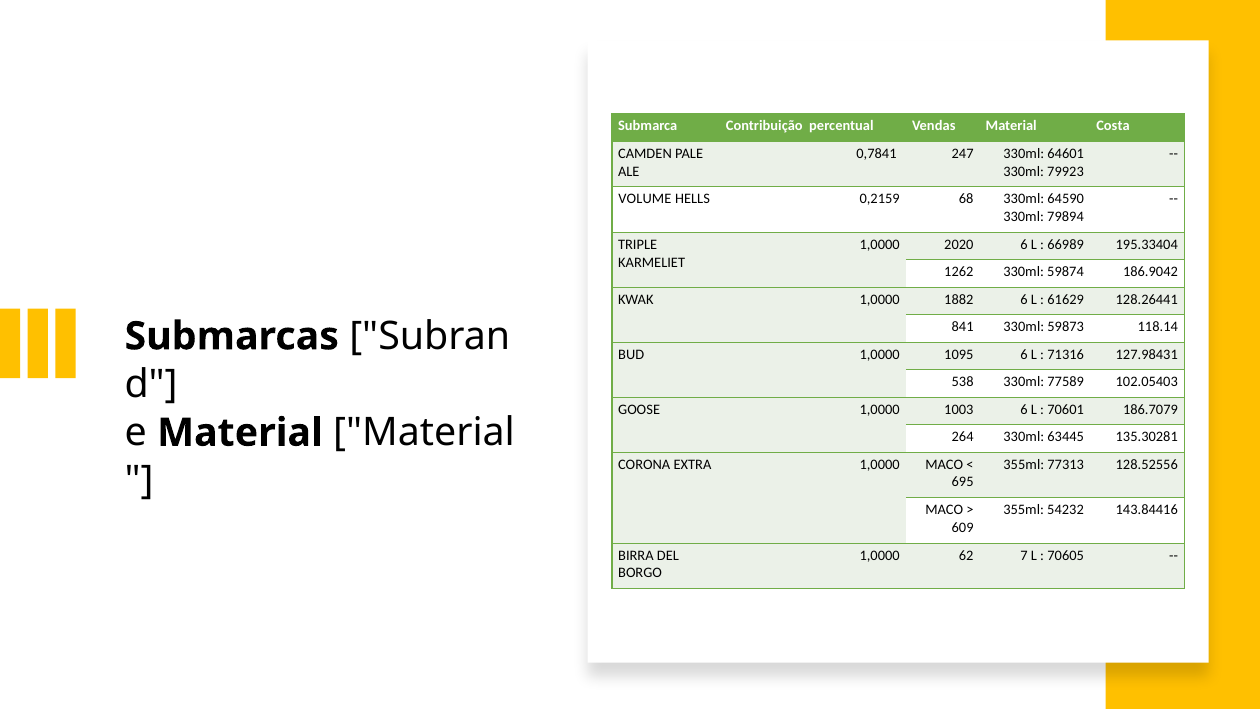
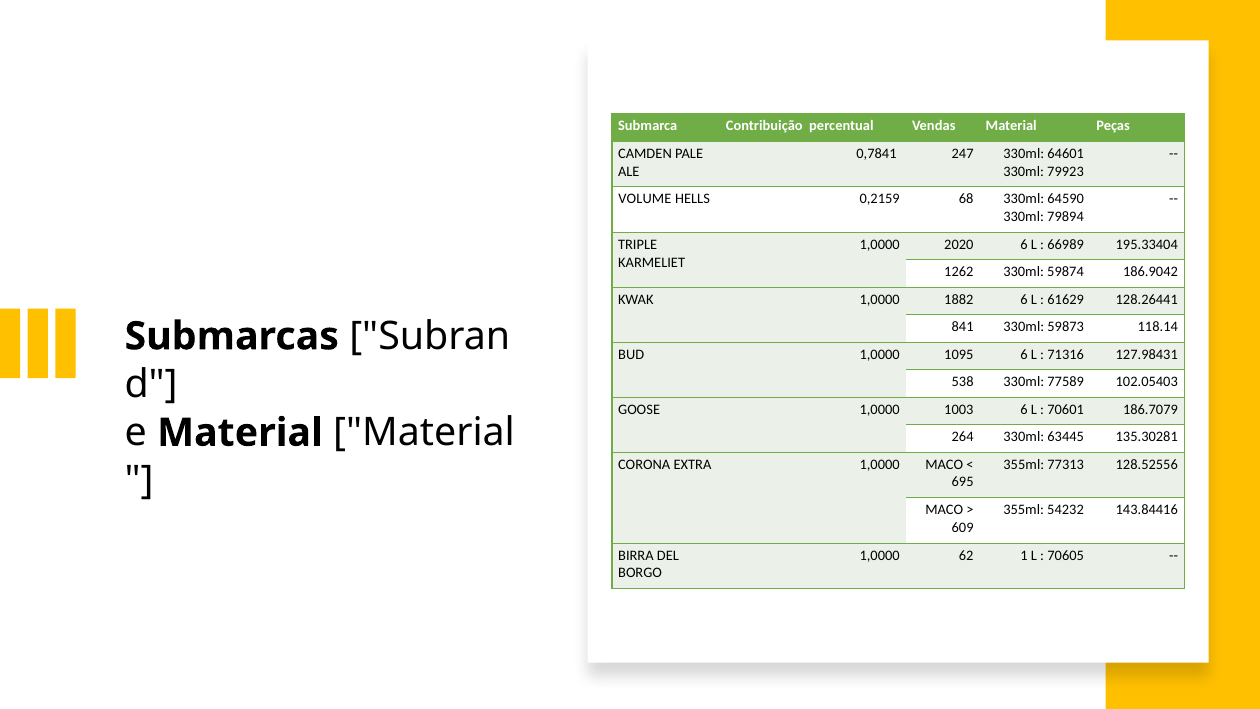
Costa: Costa -> Peças
7: 7 -> 1
